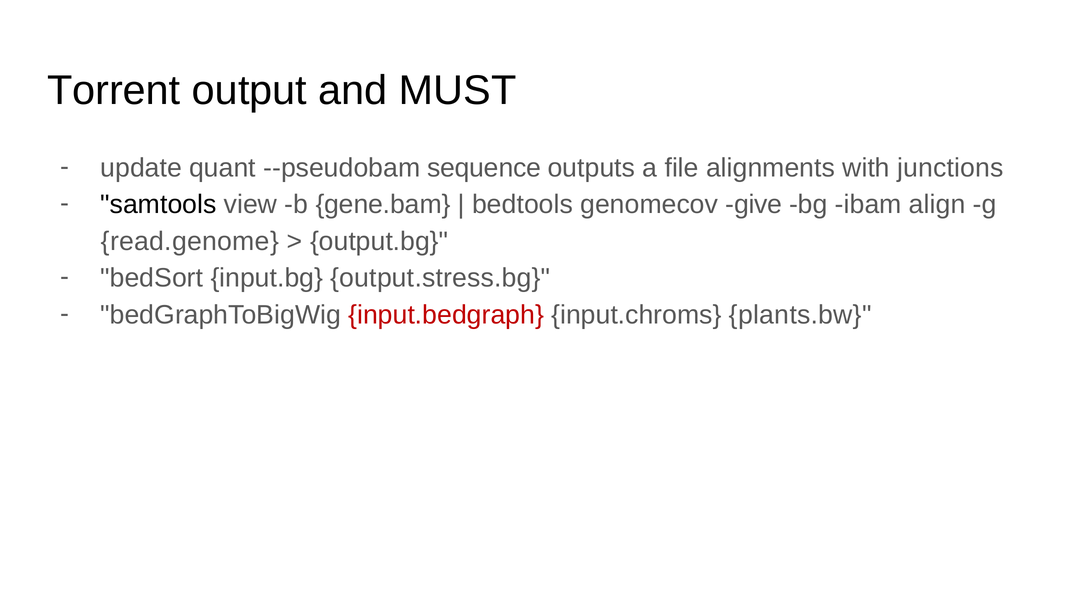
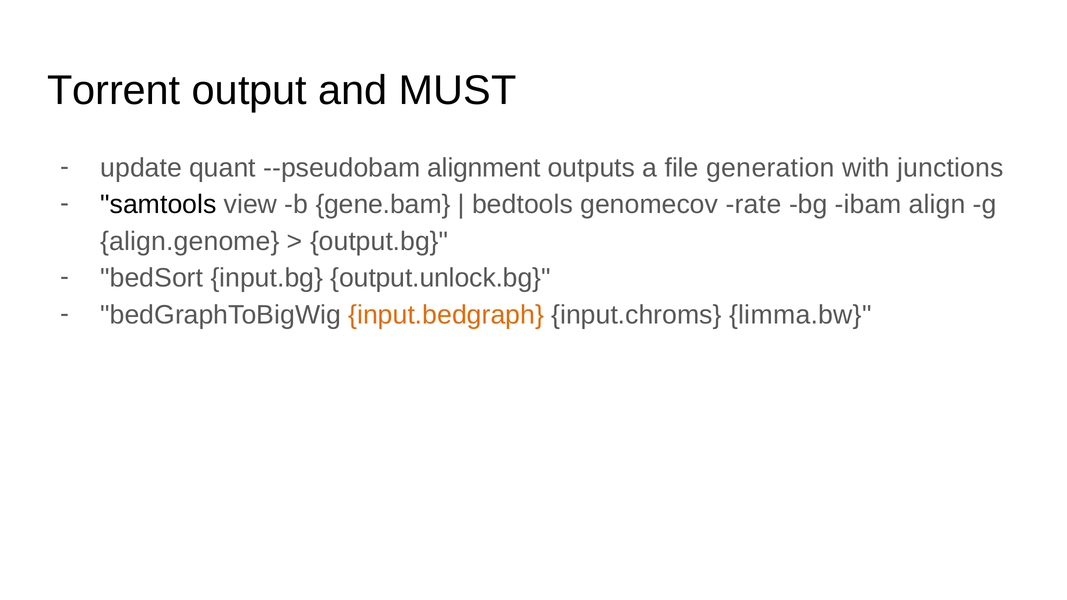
sequence: sequence -> alignment
alignments: alignments -> generation
give: give -> rate
read.genome: read.genome -> align.genome
output.stress.bg: output.stress.bg -> output.unlock.bg
input.bedgraph colour: red -> orange
plants.bw: plants.bw -> limma.bw
